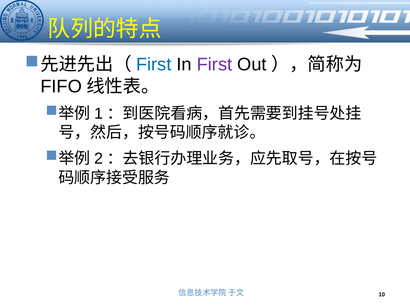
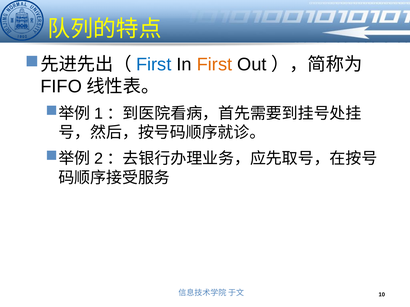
First at (215, 65) colour: purple -> orange
